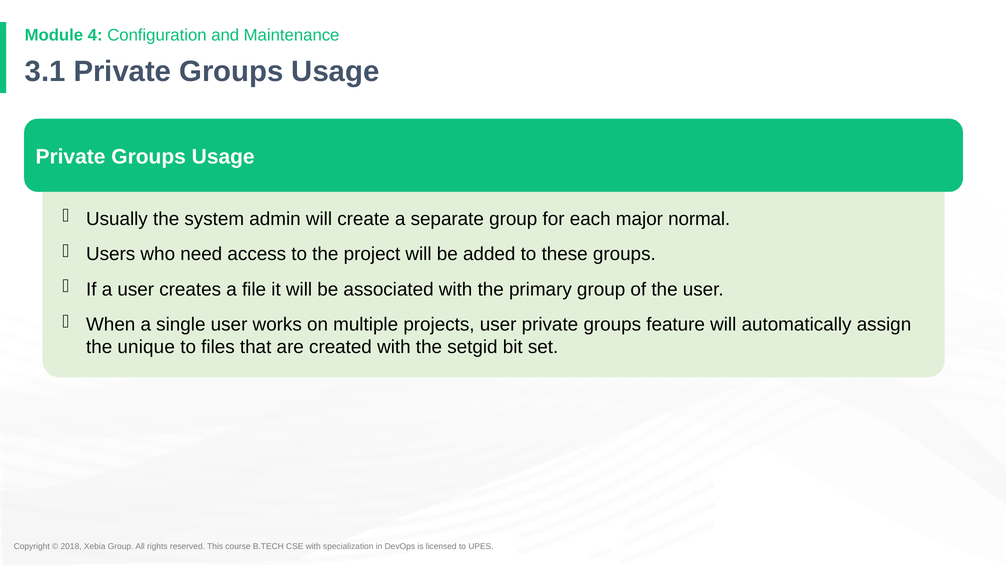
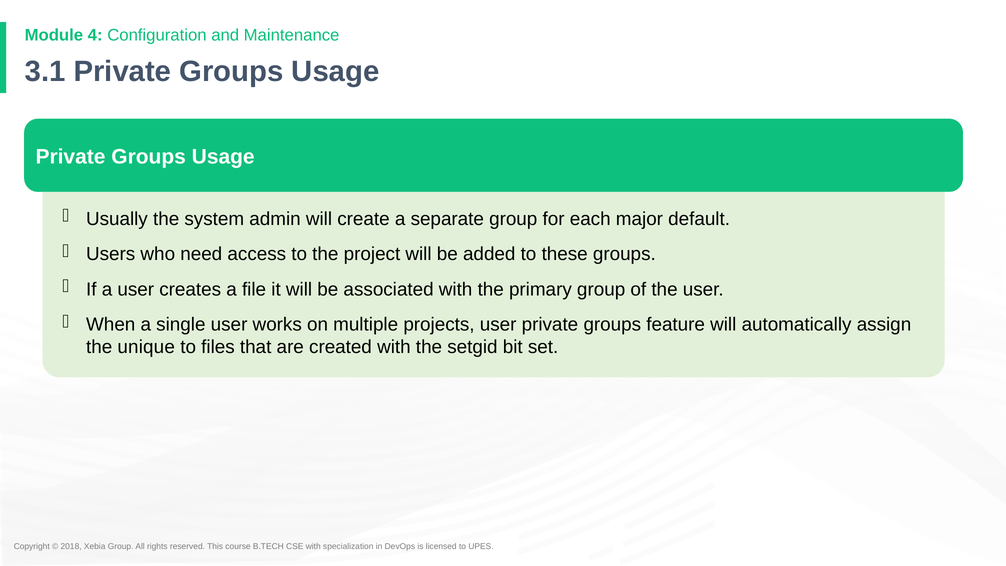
normal: normal -> default
